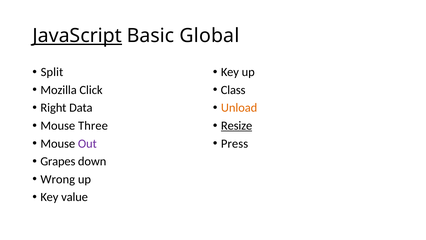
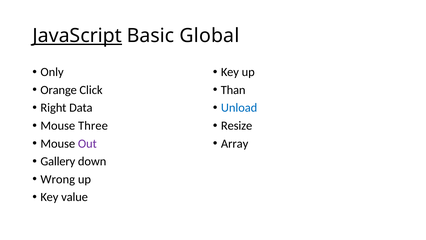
Split: Split -> Only
Mozilla: Mozilla -> Orange
Class: Class -> Than
Unload colour: orange -> blue
Resize underline: present -> none
Press: Press -> Array
Grapes: Grapes -> Gallery
